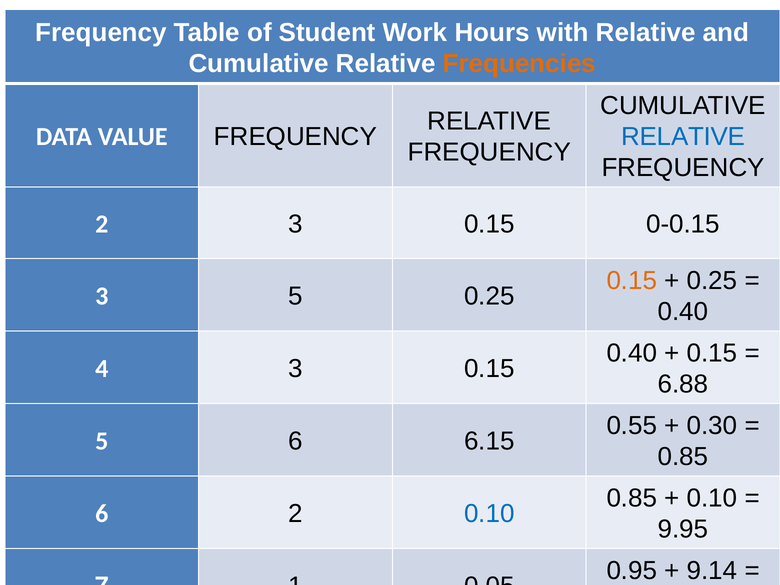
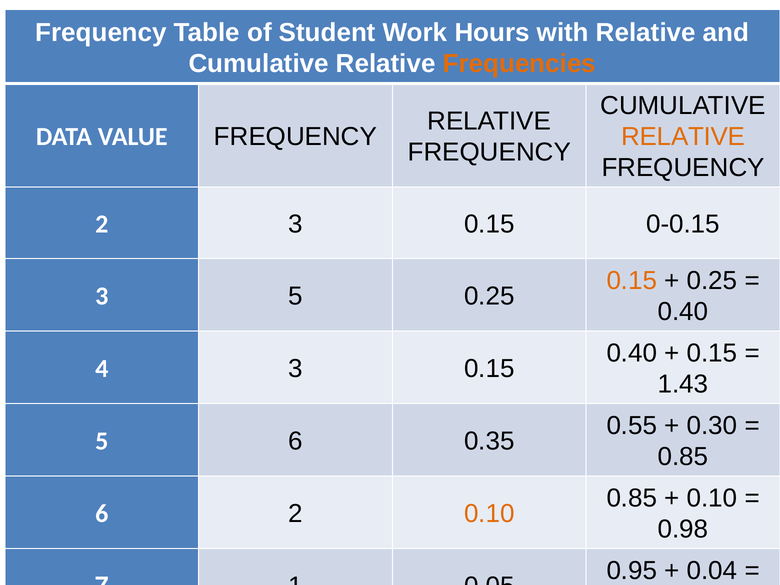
RELATIVE at (683, 137) colour: blue -> orange
6.88: 6.88 -> 1.43
6.15: 6.15 -> 0.35
0.10 at (489, 514) colour: blue -> orange
9.95: 9.95 -> 0.98
9.14: 9.14 -> 0.04
